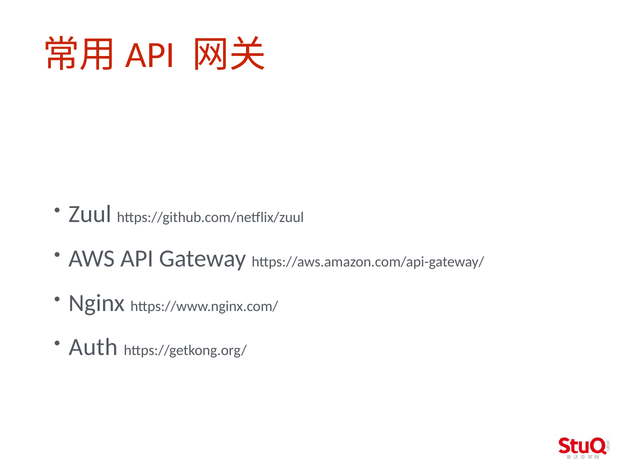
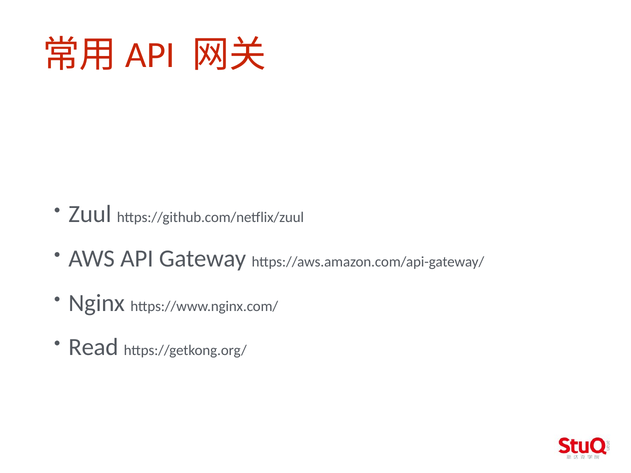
Auth: Auth -> Read
